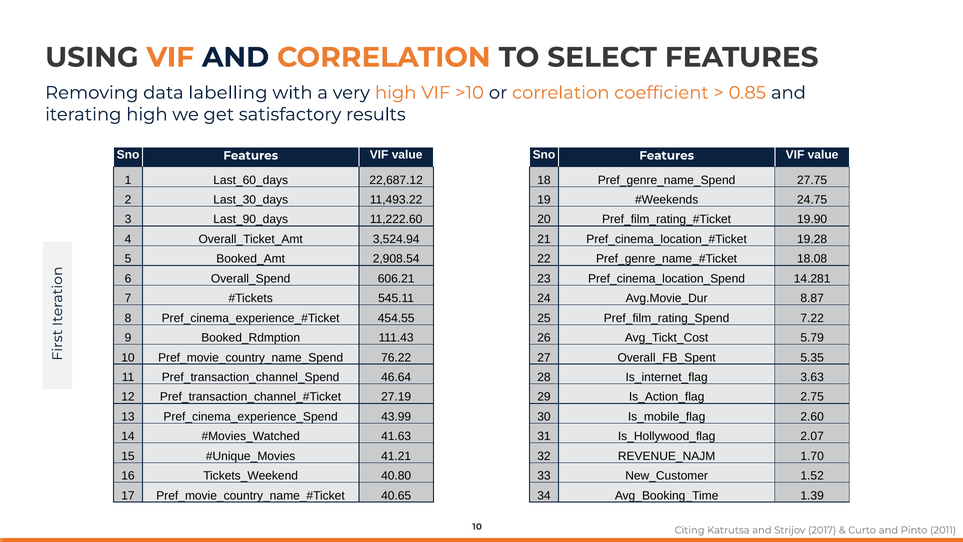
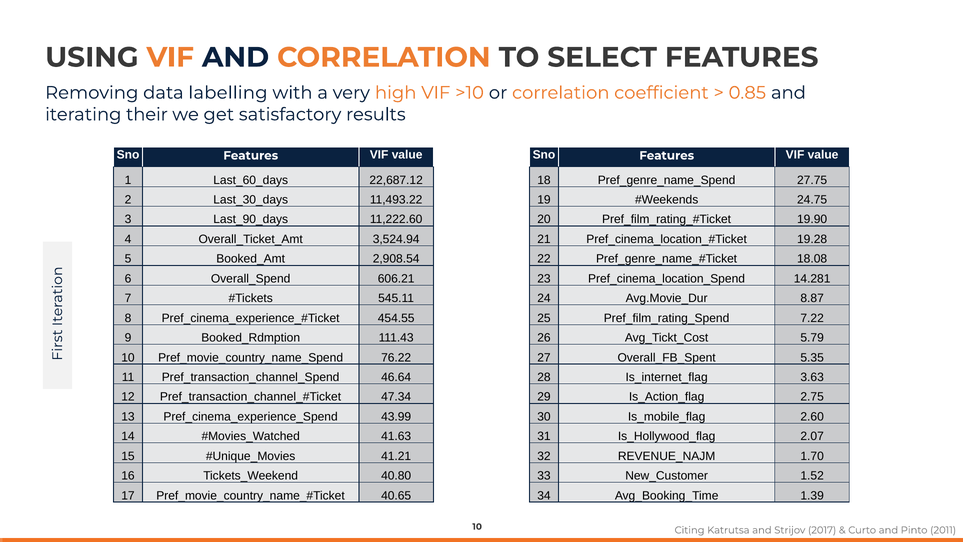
iterating high: high -> their
27.19: 27.19 -> 47.34
